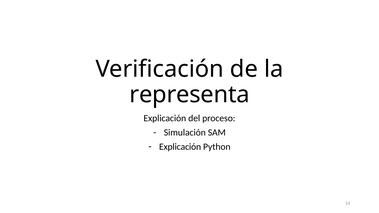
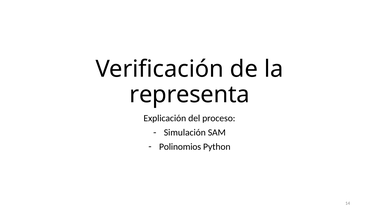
Explicación at (180, 147): Explicación -> Polinomios
